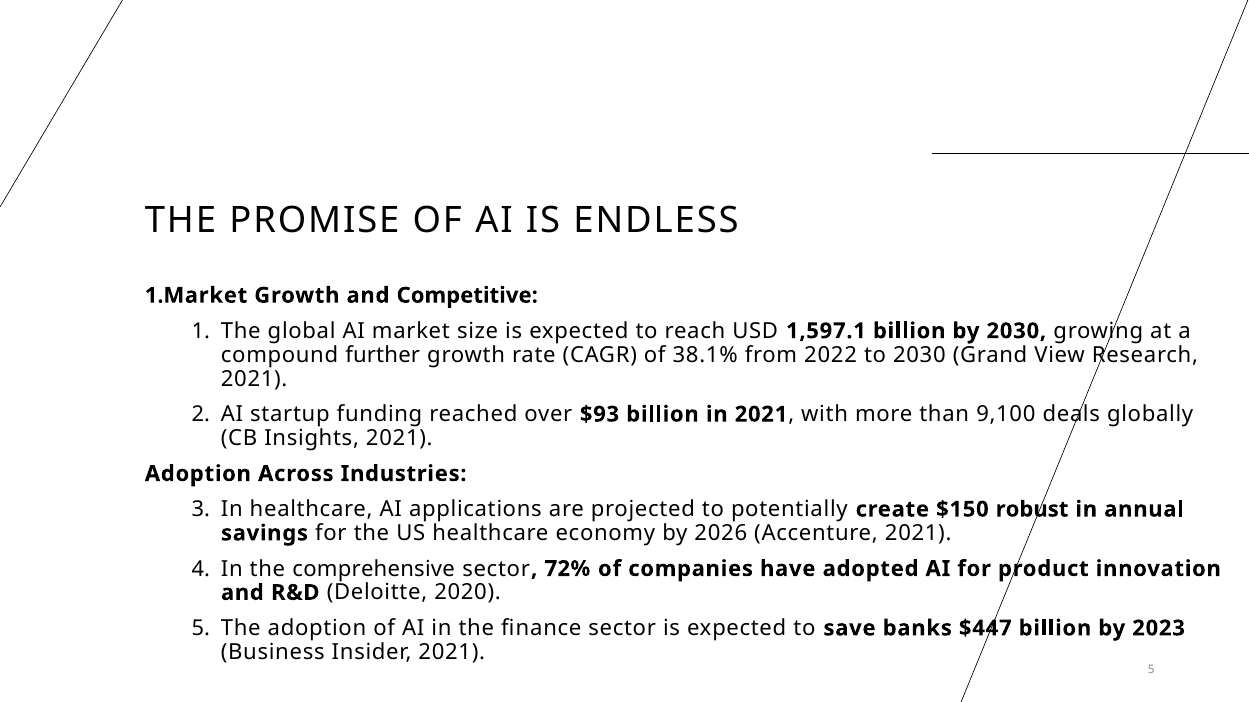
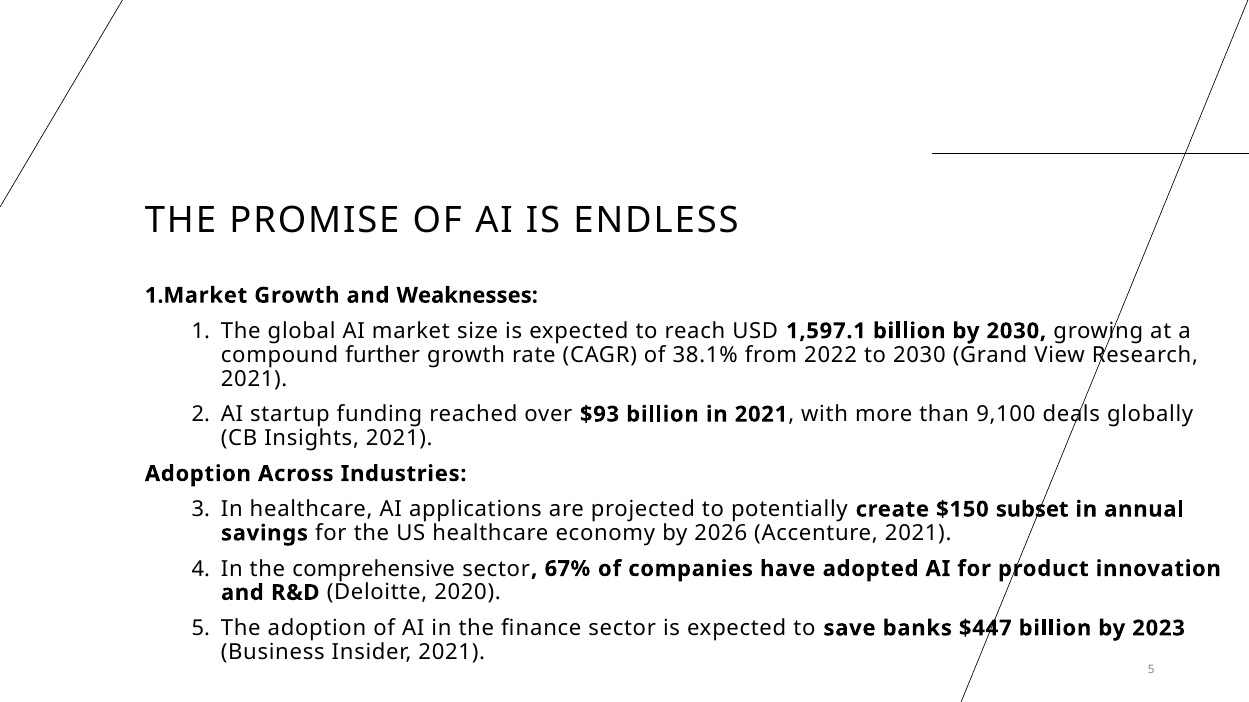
Competitive: Competitive -> Weaknesses
robust: robust -> subset
72%: 72% -> 67%
